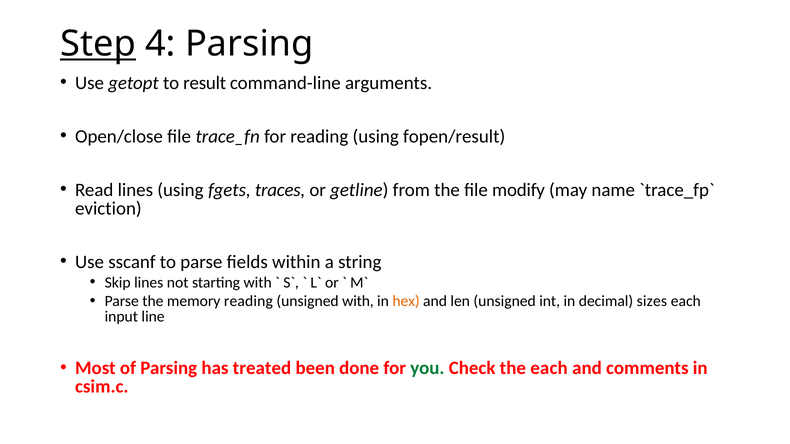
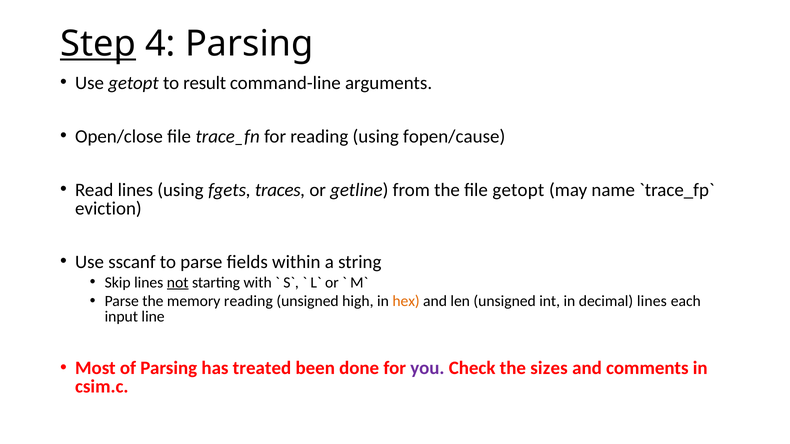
fopen/result: fopen/result -> fopen/cause
file modify: modify -> getopt
not underline: none -> present
unsigned with: with -> high
decimal sizes: sizes -> lines
you colour: green -> purple
the each: each -> sizes
